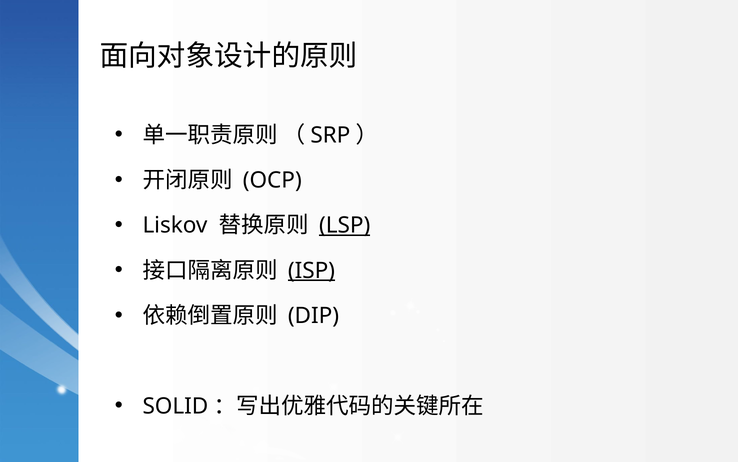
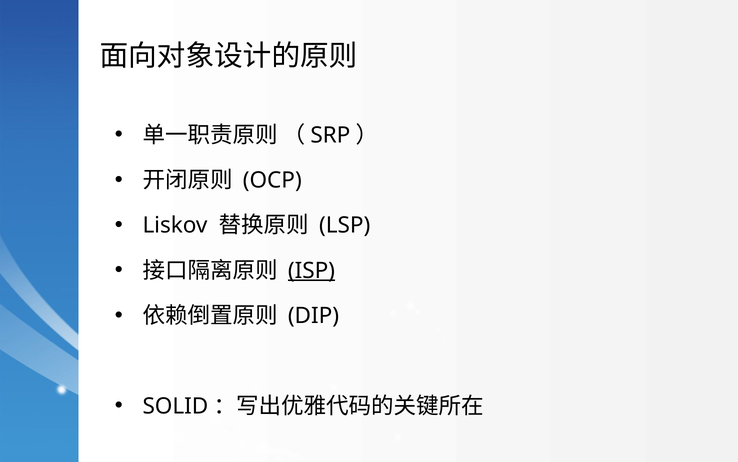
LSP underline: present -> none
